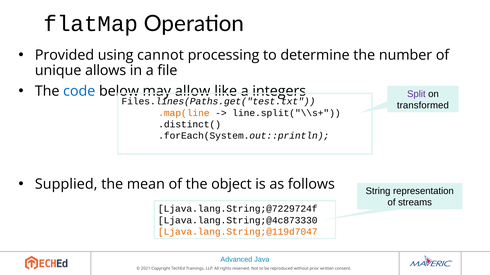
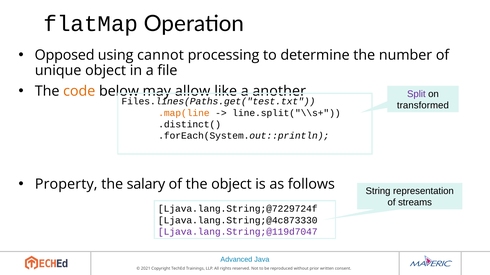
Provided: Provided -> Opposed
unique allows: allows -> object
code colour: blue -> orange
integers: integers -> another
Supplied: Supplied -> Property
mean: mean -> salary
Ljava.lang.String;@119d7047 colour: orange -> purple
